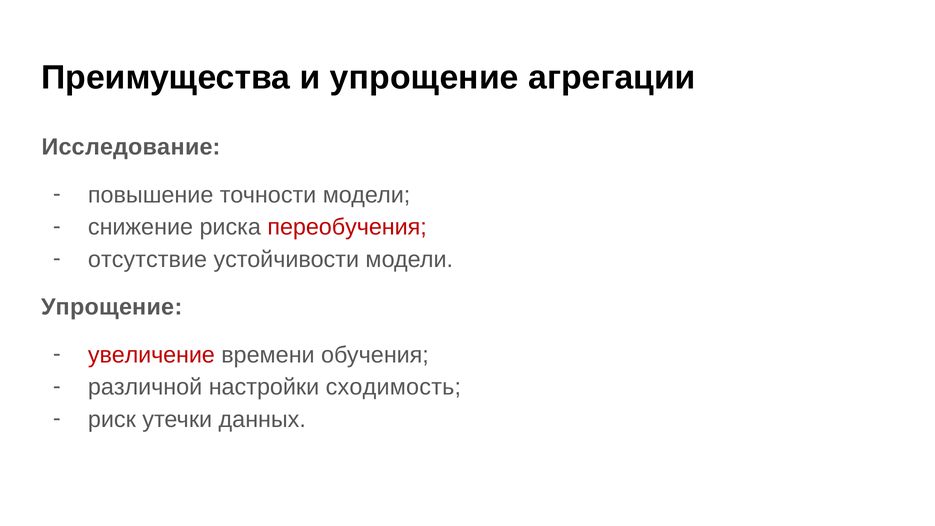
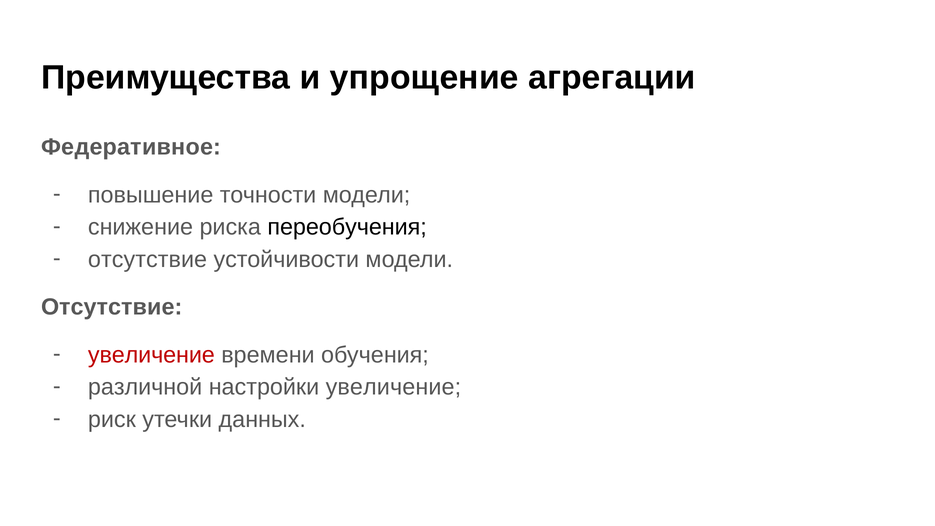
Исследование: Исследование -> Федеративное
переобучения colour: red -> black
Упрощение at (112, 307): Упрощение -> Отсутствие
настройки сходимость: сходимость -> увеличение
